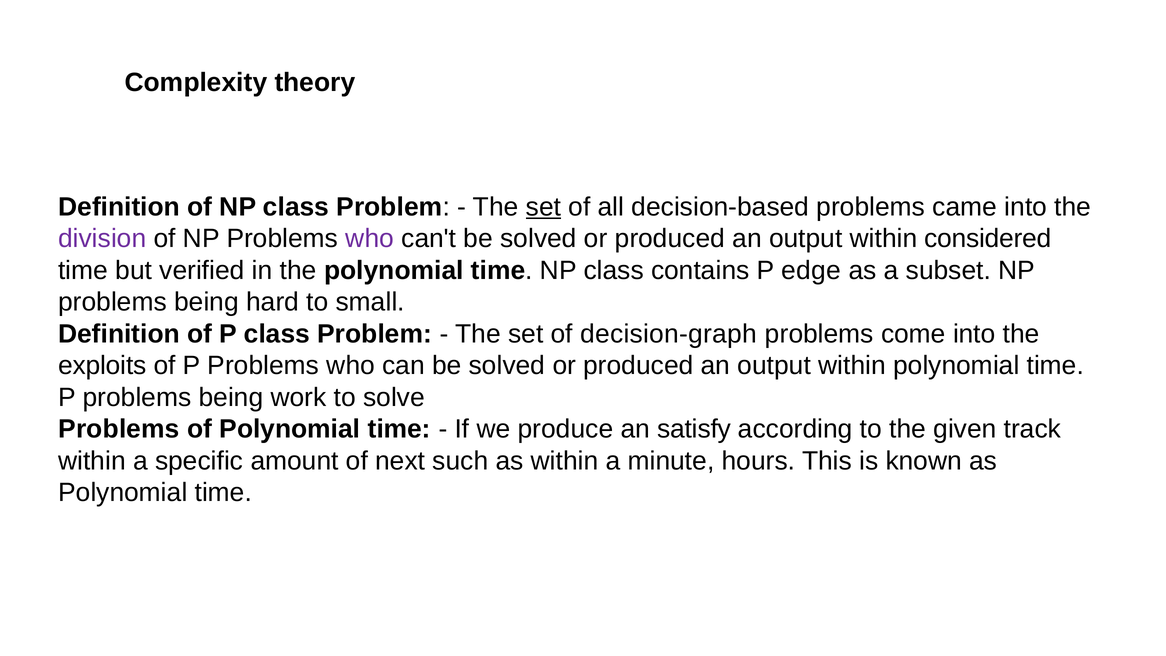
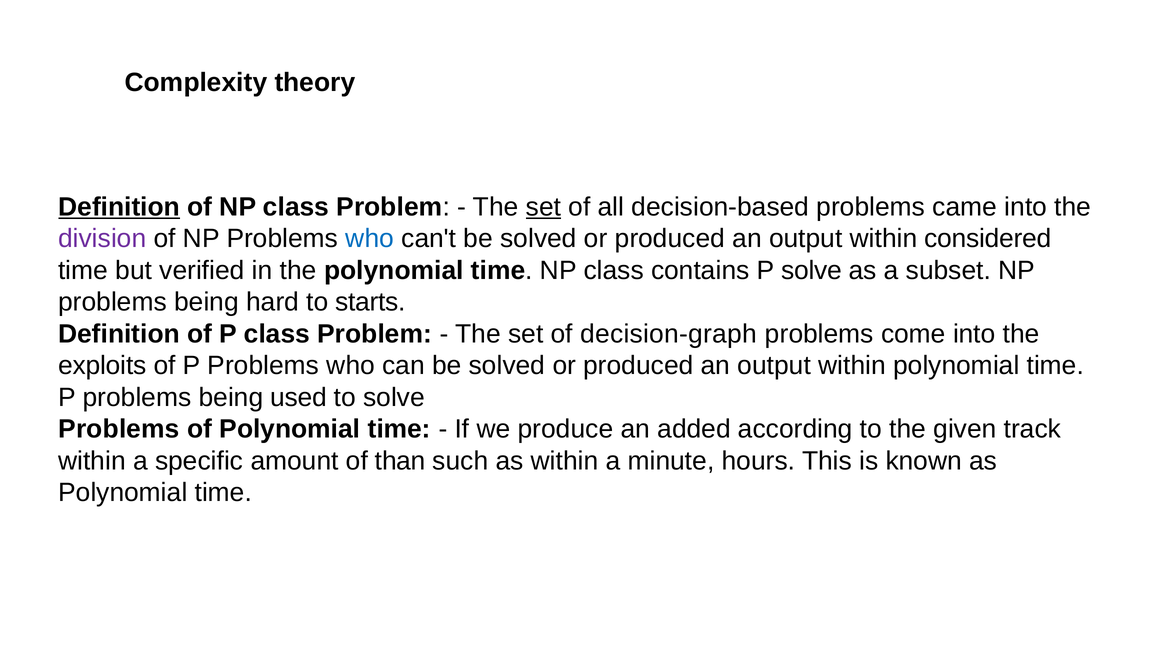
Definition at (119, 207) underline: none -> present
who at (370, 239) colour: purple -> blue
P edge: edge -> solve
small: small -> starts
work: work -> used
satisfy: satisfy -> added
next: next -> than
